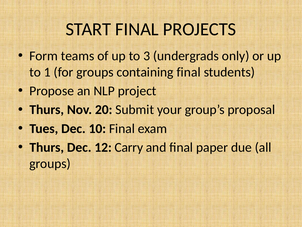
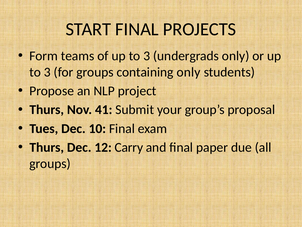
1 at (47, 72): 1 -> 3
containing final: final -> only
20: 20 -> 41
